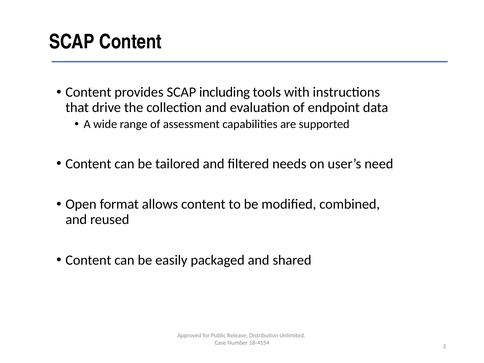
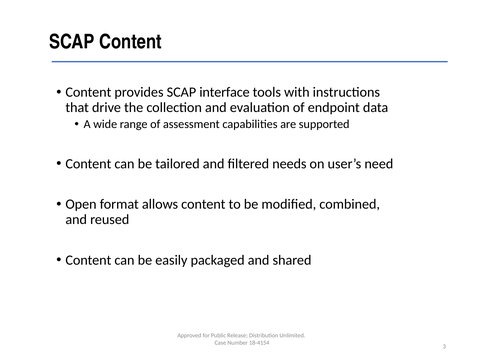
including: including -> interface
